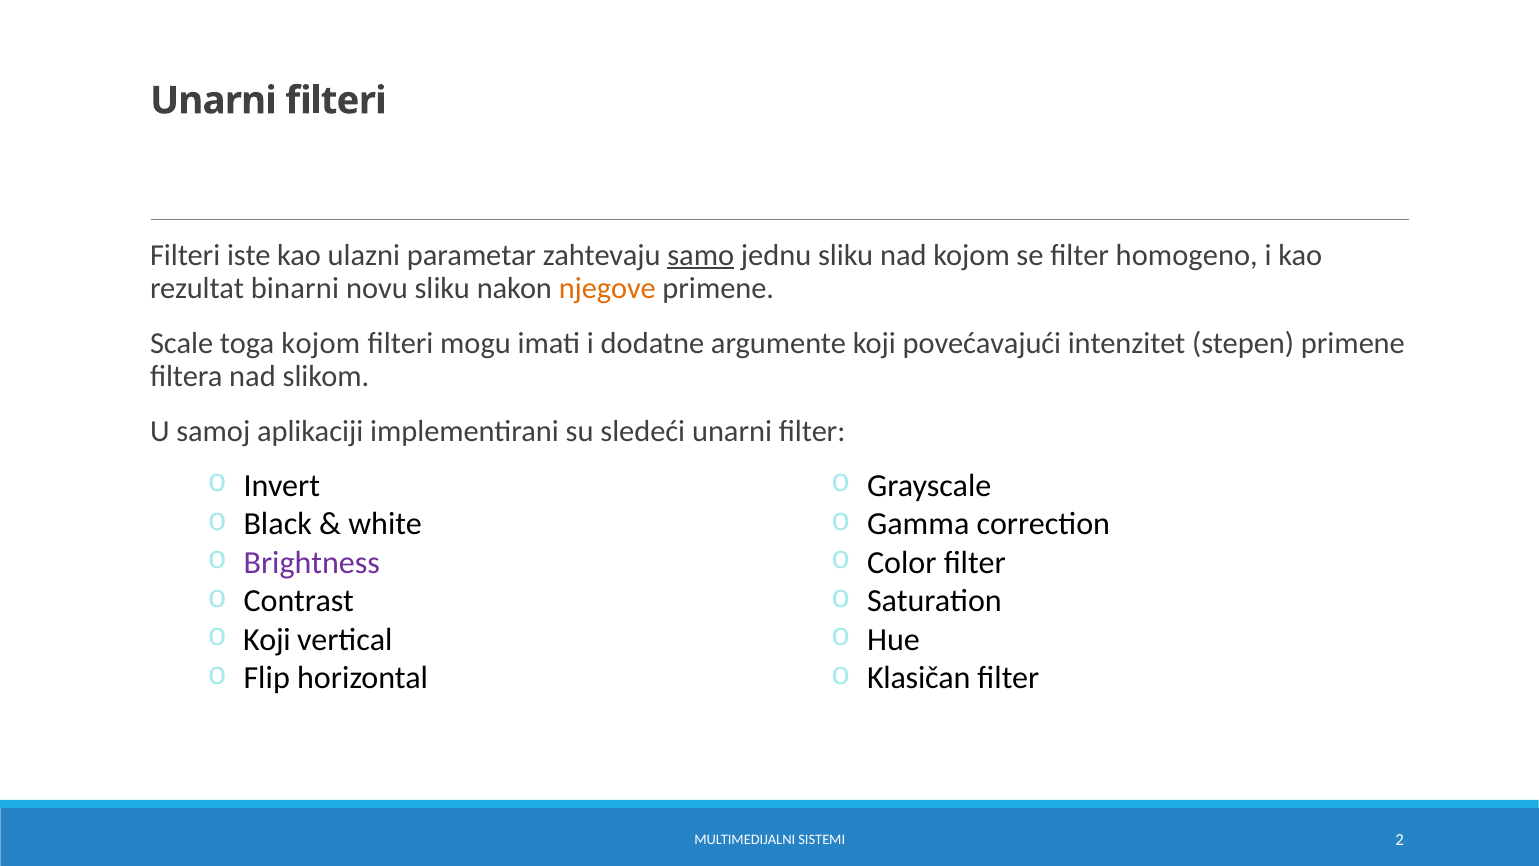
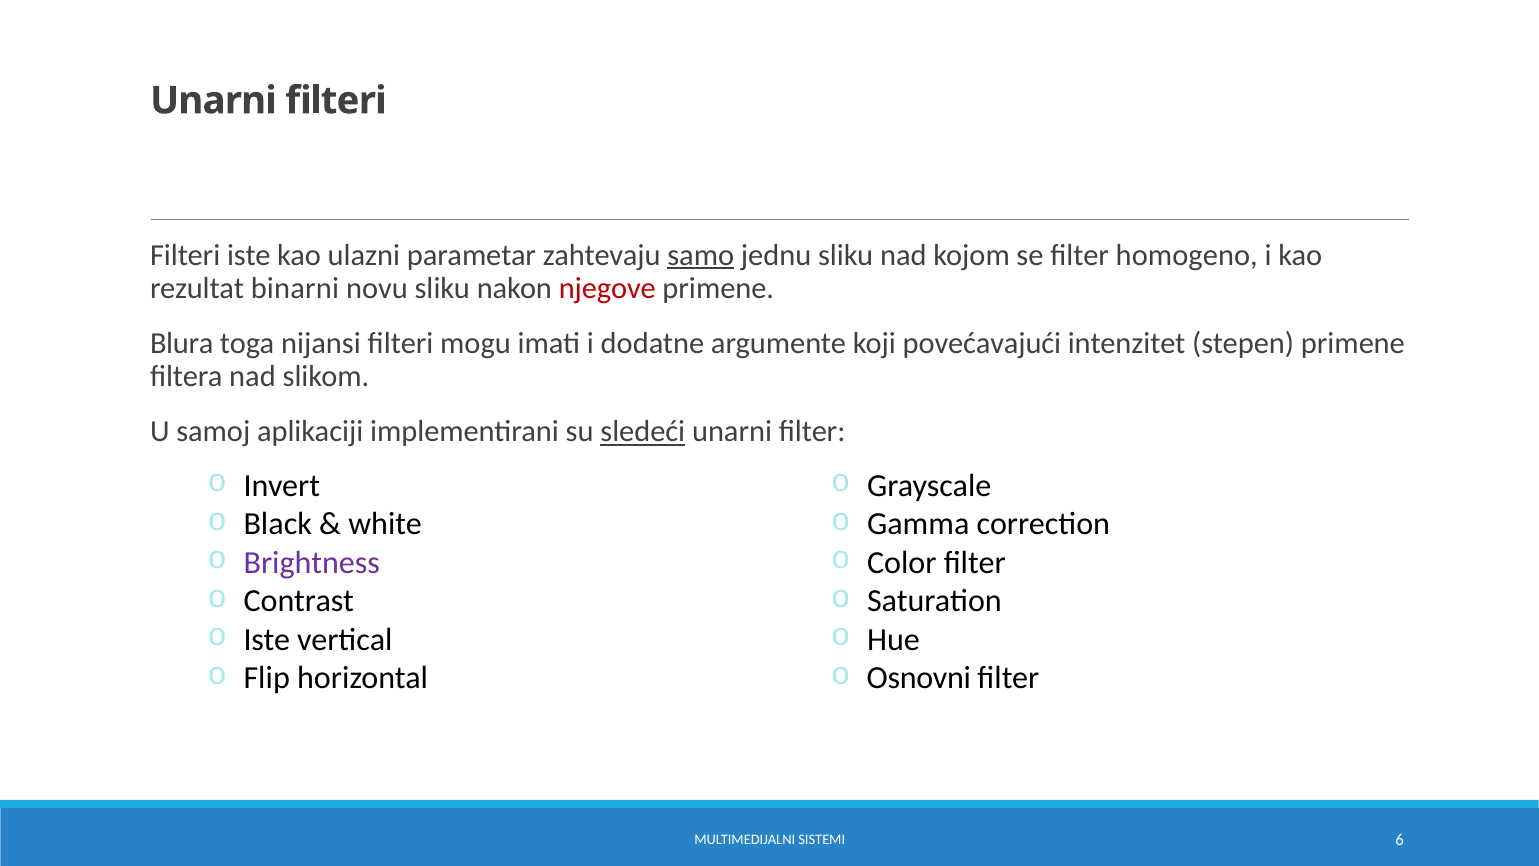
njegove colour: orange -> red
Scale: Scale -> Blura
toga kojom: kojom -> nijansi
sledeći underline: none -> present
Koji at (267, 640): Koji -> Iste
Klasičan: Klasičan -> Osnovni
2: 2 -> 6
